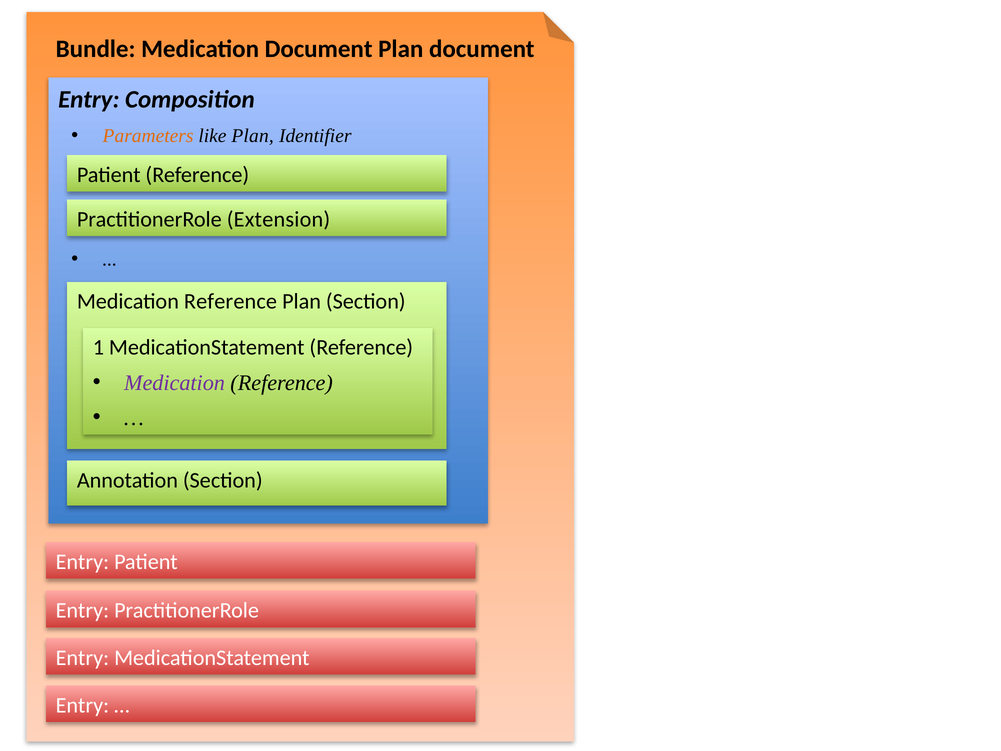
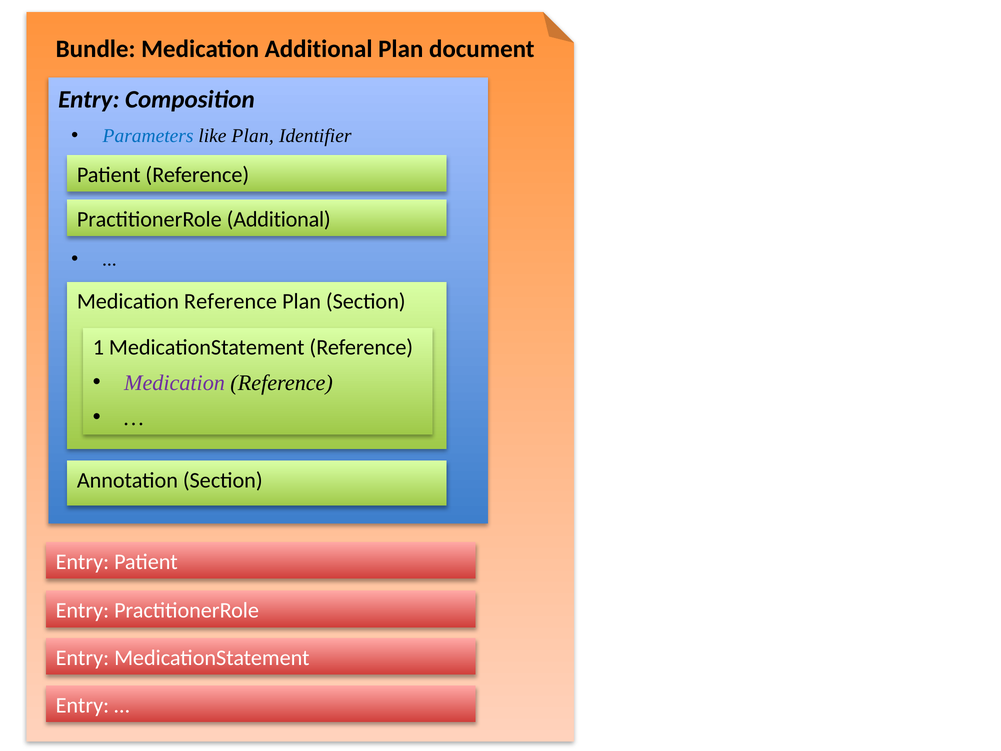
Medication Document: Document -> Additional
Parameters colour: orange -> blue
PractitionerRole Extension: Extension -> Additional
